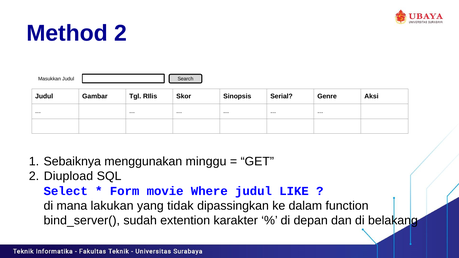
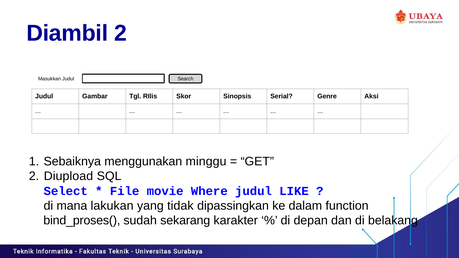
Method: Method -> Diambil
Form: Form -> File
bind_server(: bind_server( -> bind_proses(
extention: extention -> sekarang
